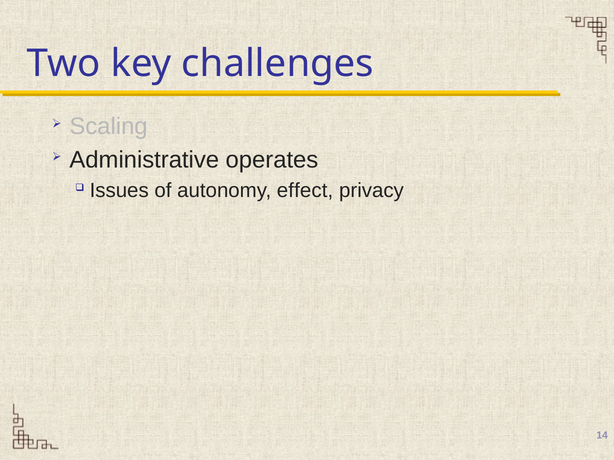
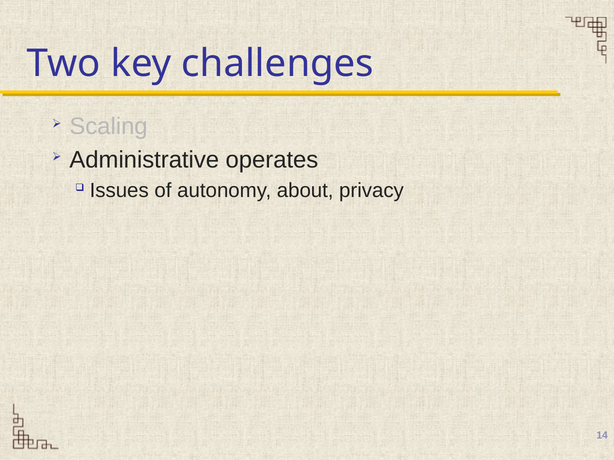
effect: effect -> about
